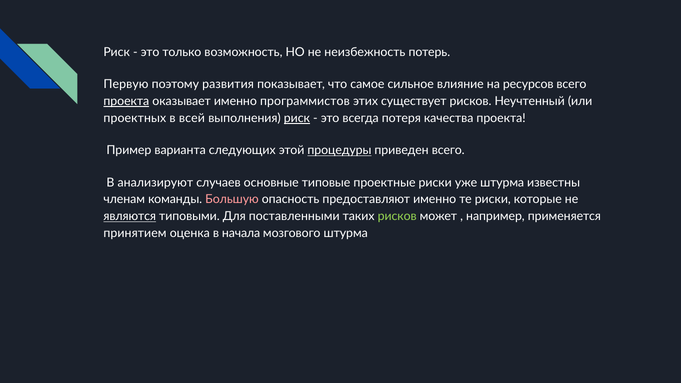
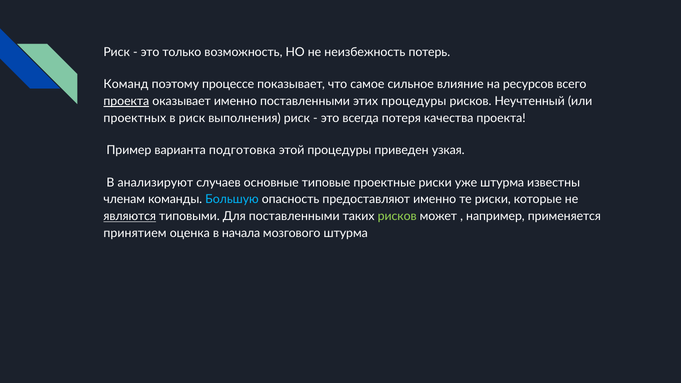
Первую: Первую -> Команд
развития: развития -> процессе
именно программистов: программистов -> поставленными
этих существует: существует -> процедуры
в всей: всей -> риск
риск at (297, 118) underline: present -> none
следующих: следующих -> подготовка
процедуры at (339, 150) underline: present -> none
приведен всего: всего -> узкая
Большую colour: pink -> light blue
